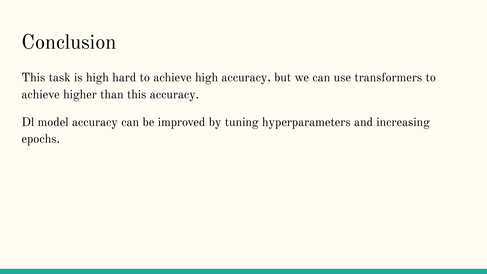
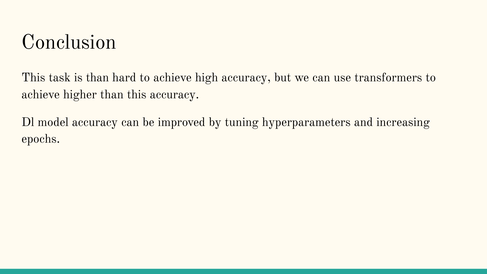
is high: high -> than
